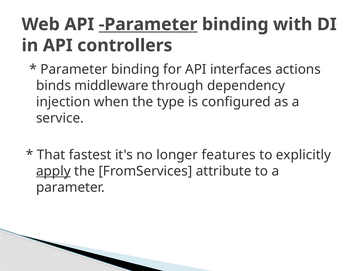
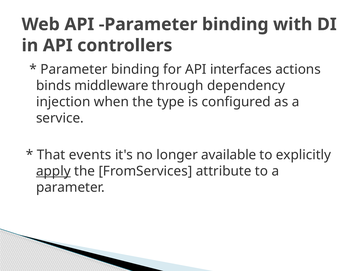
Parameter at (148, 24) underline: present -> none
fastest: fastest -> events
features: features -> available
